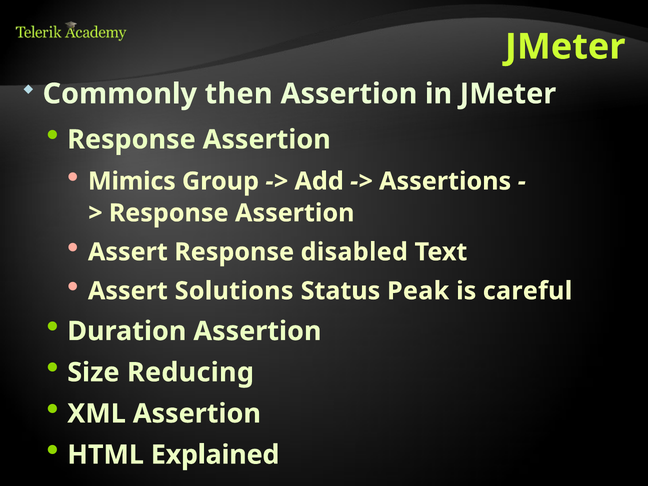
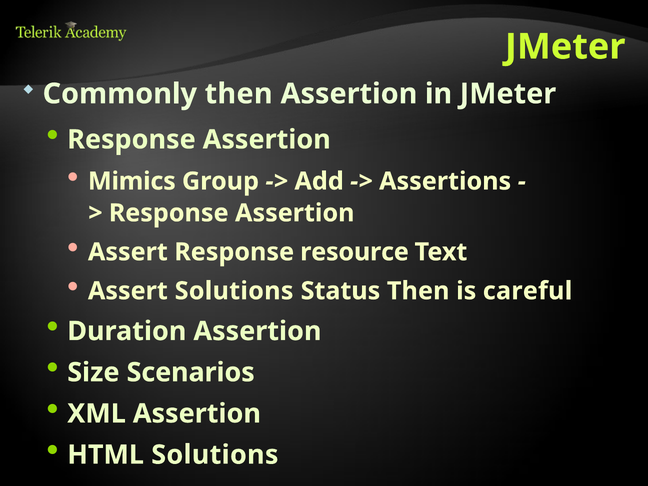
disabled: disabled -> resource
Status Peak: Peak -> Then
Reducing: Reducing -> Scenarios
HTML Explained: Explained -> Solutions
